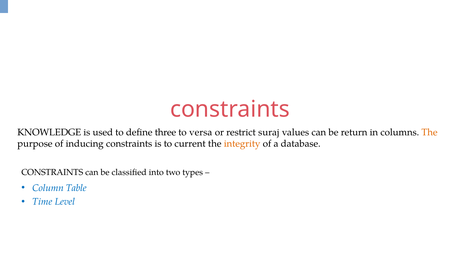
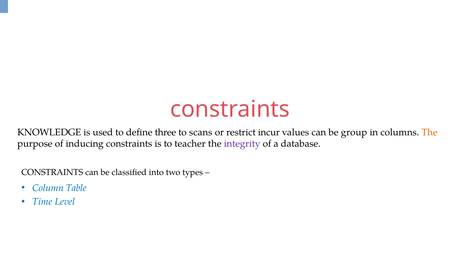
versa: versa -> scans
suraj: suraj -> incur
return: return -> group
current: current -> teacher
integrity colour: orange -> purple
